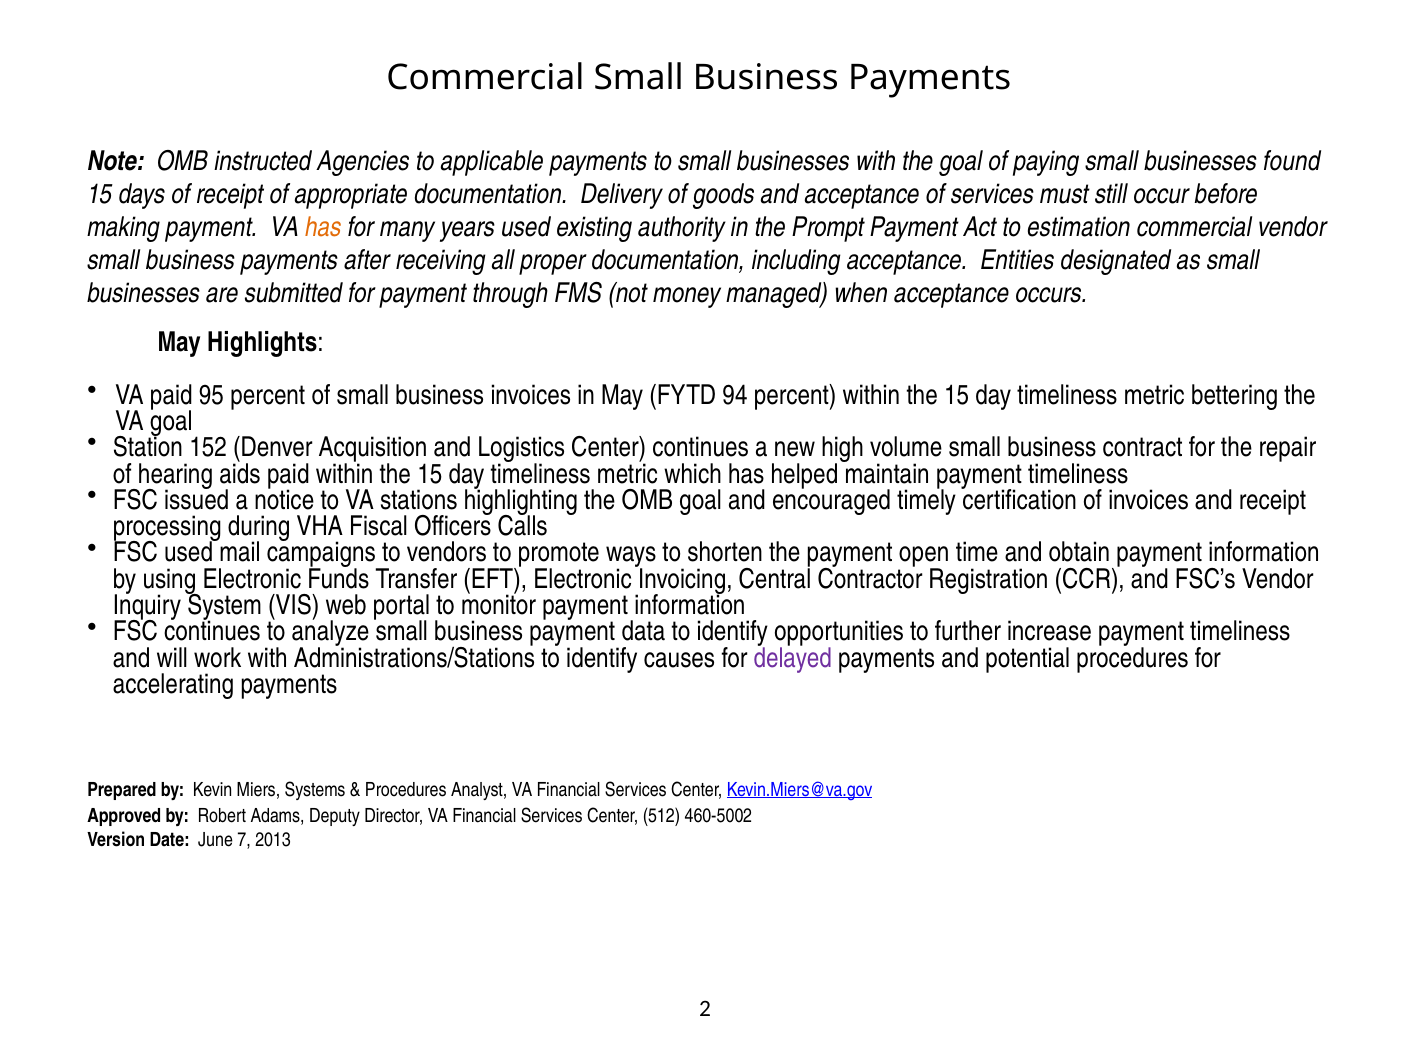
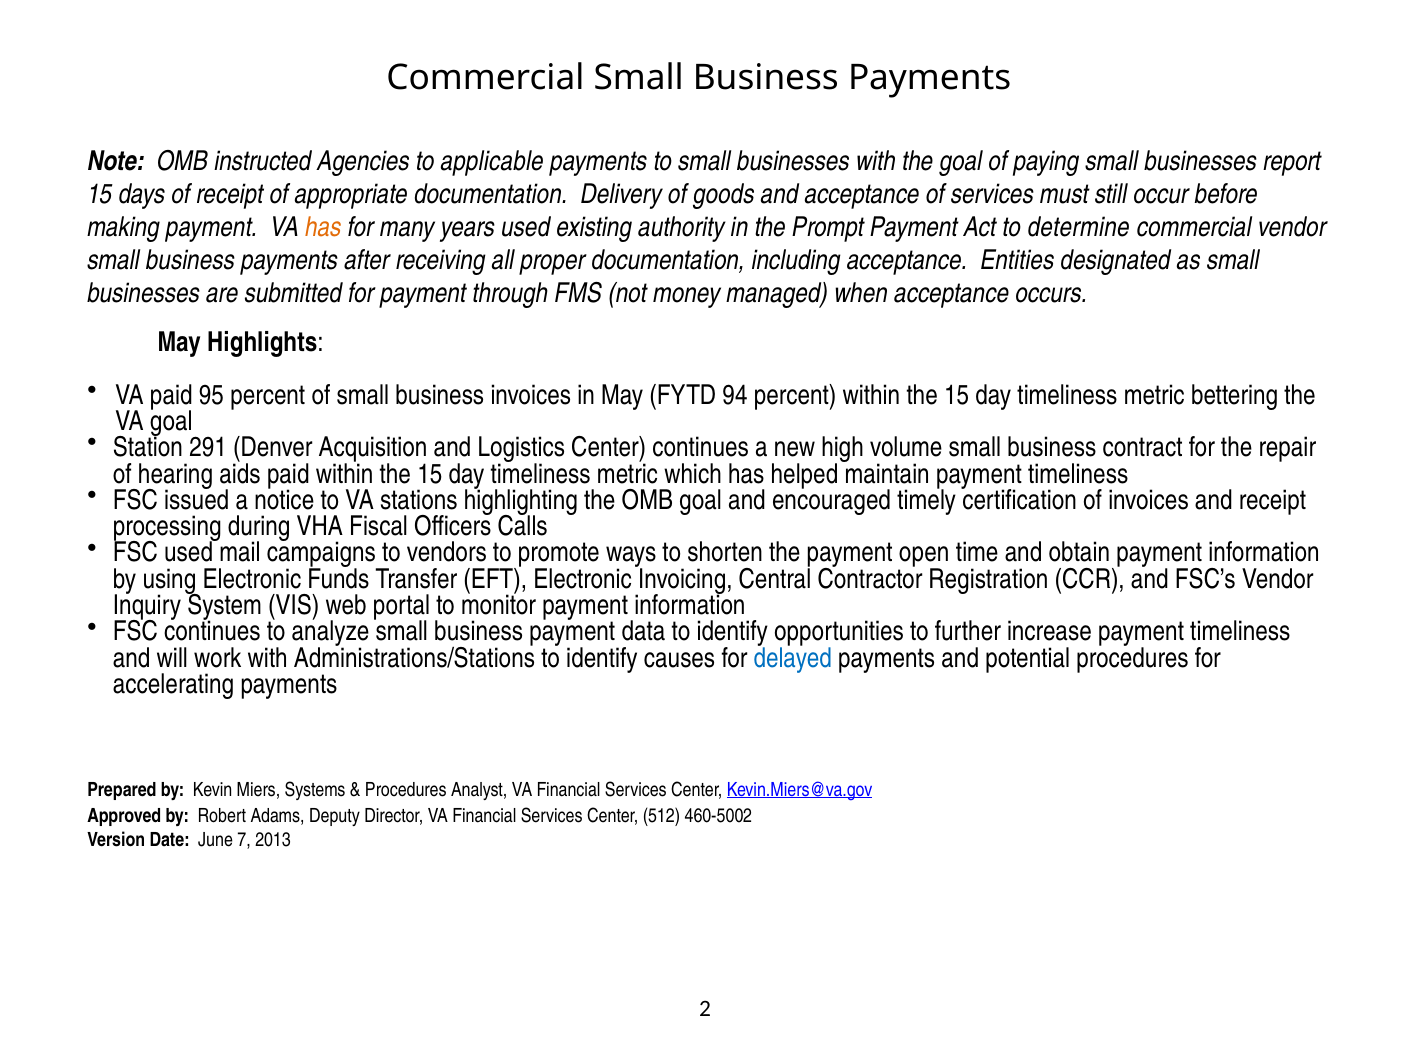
found: found -> report
estimation: estimation -> determine
152: 152 -> 291
delayed colour: purple -> blue
